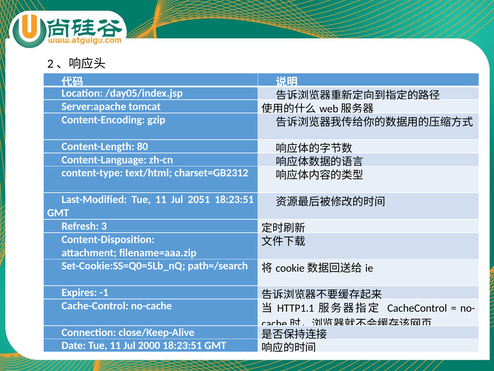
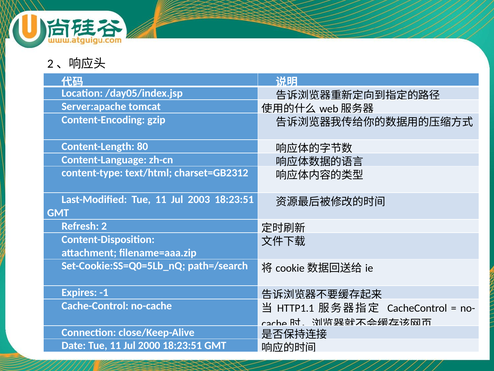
2051: 2051 -> 2003
3: 3 -> 2
